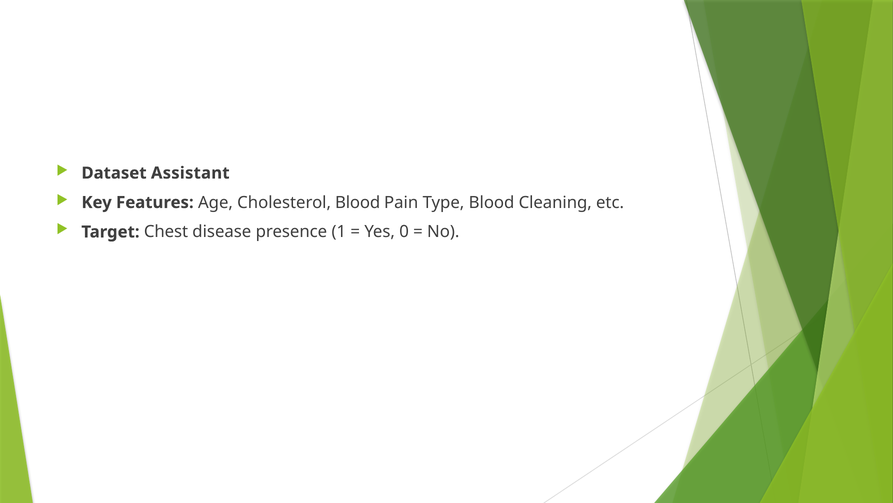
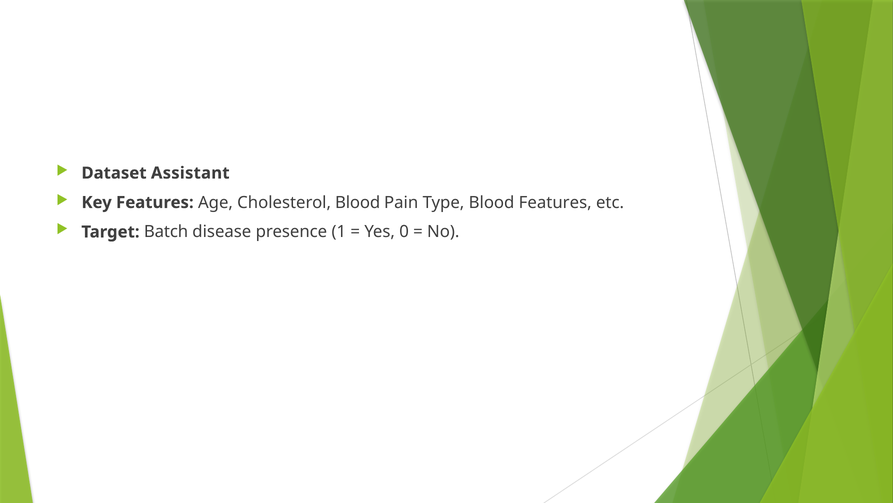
Blood Cleaning: Cleaning -> Features
Chest: Chest -> Batch
